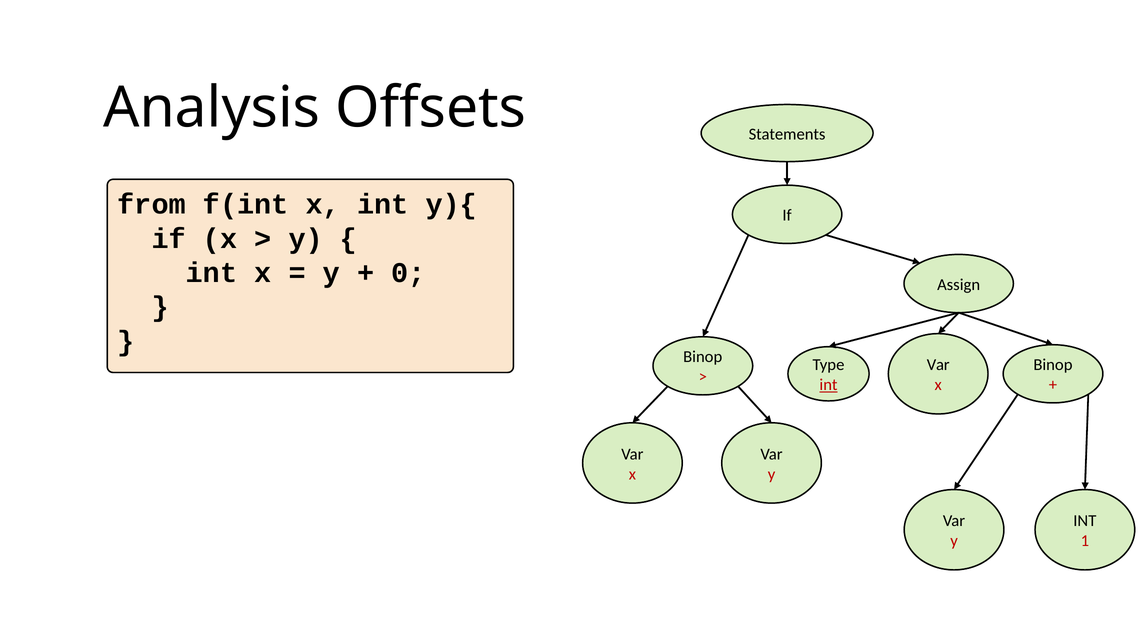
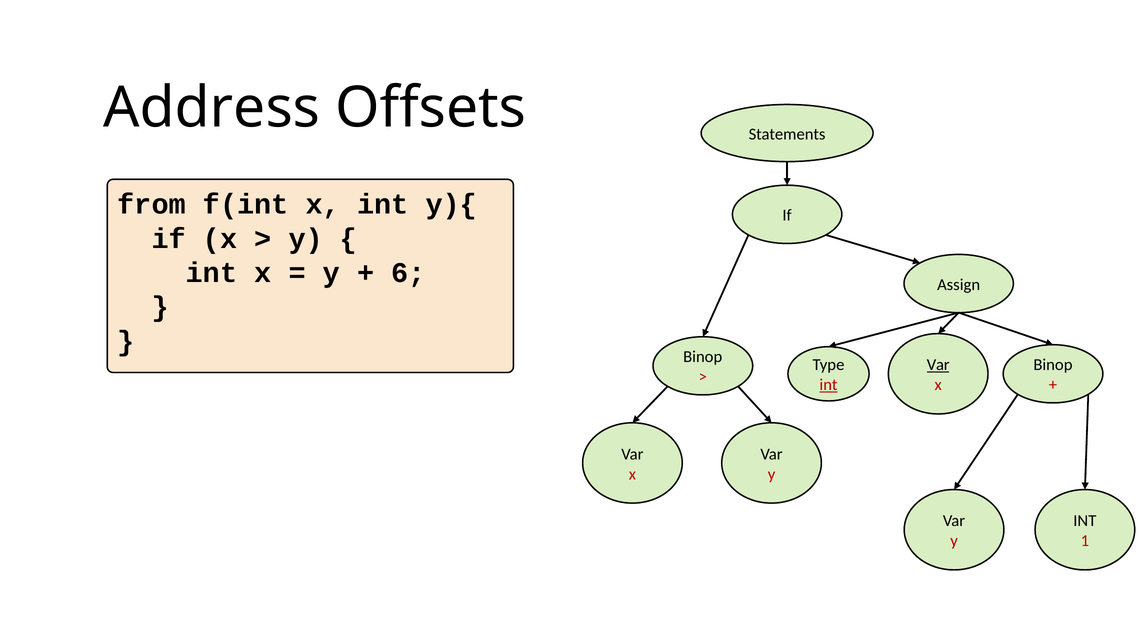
Analysis: Analysis -> Address
0: 0 -> 6
Var at (938, 365) underline: none -> present
